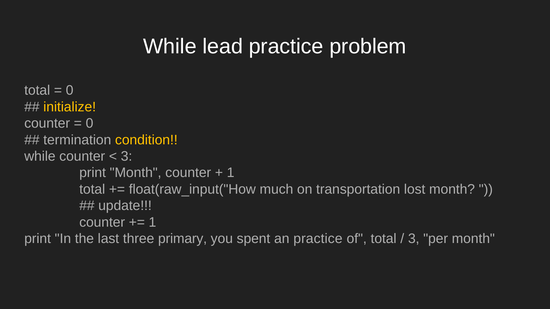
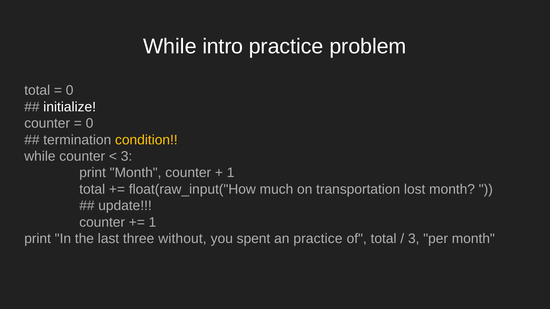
lead: lead -> intro
initialize colour: yellow -> white
primary: primary -> without
